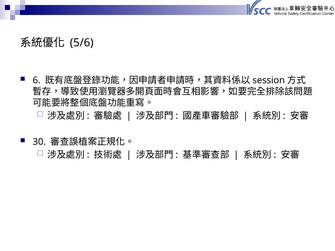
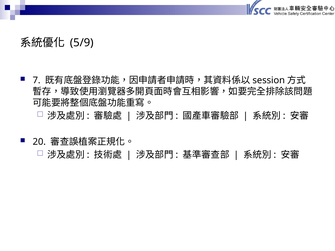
5/6: 5/6 -> 5/9
6: 6 -> 7
30: 30 -> 20
